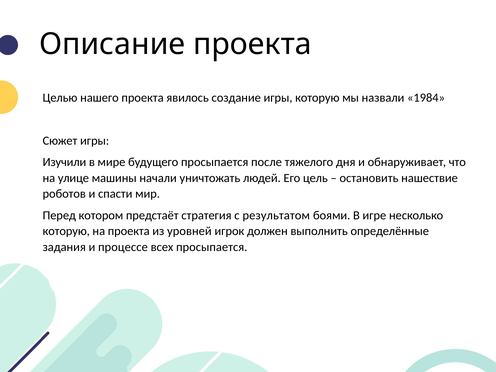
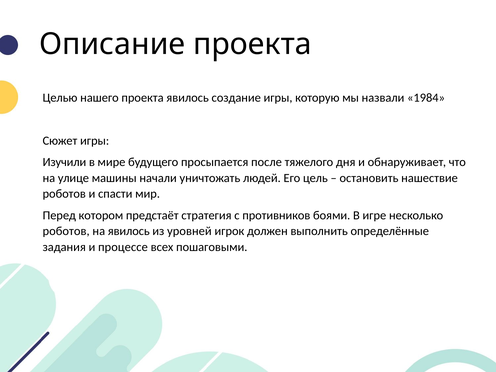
результатом: результатом -> противников
которую at (66, 231): которую -> роботов
на проекта: проекта -> явилось
всех просыпается: просыпается -> пошаговыми
